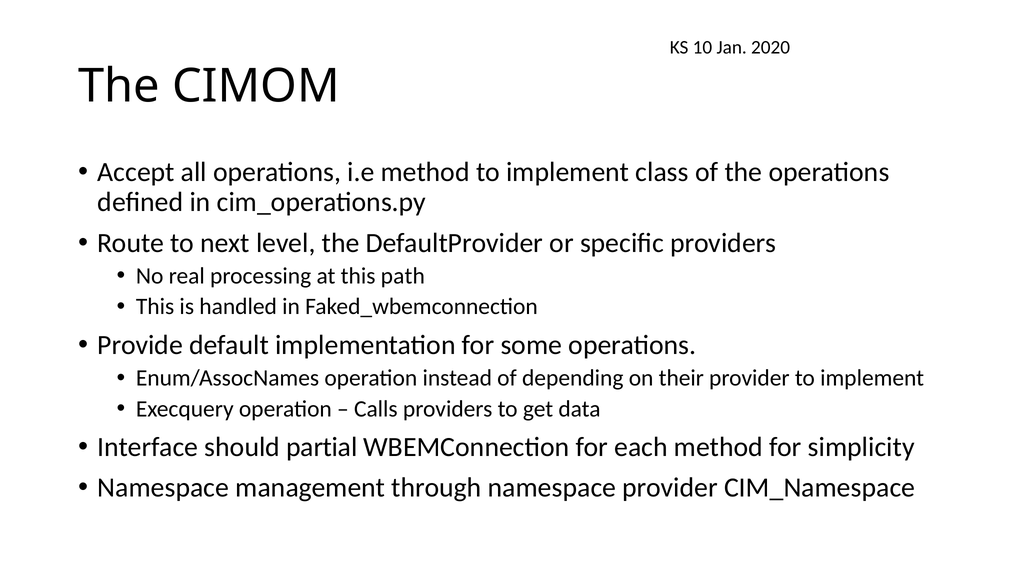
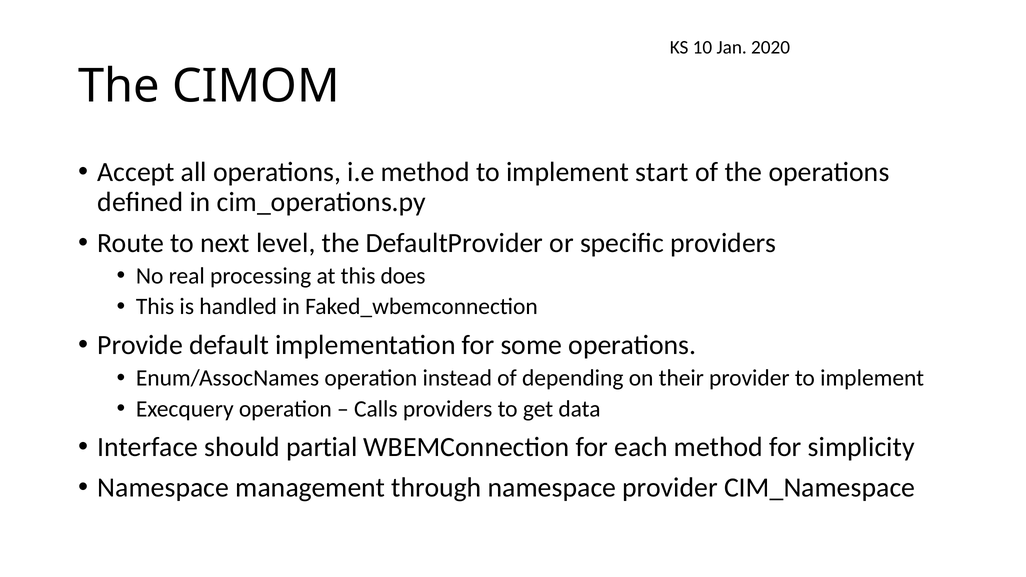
class: class -> start
path: path -> does
